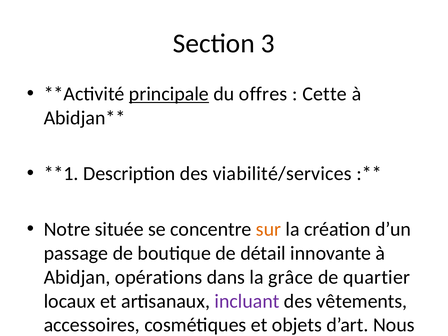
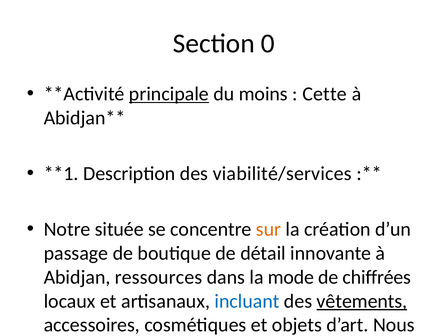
3: 3 -> 0
offres: offres -> moins
opérations: opérations -> ressources
grâce: grâce -> mode
de quartier: quartier -> chiffrées
incluant colour: purple -> blue
vêtements underline: none -> present
